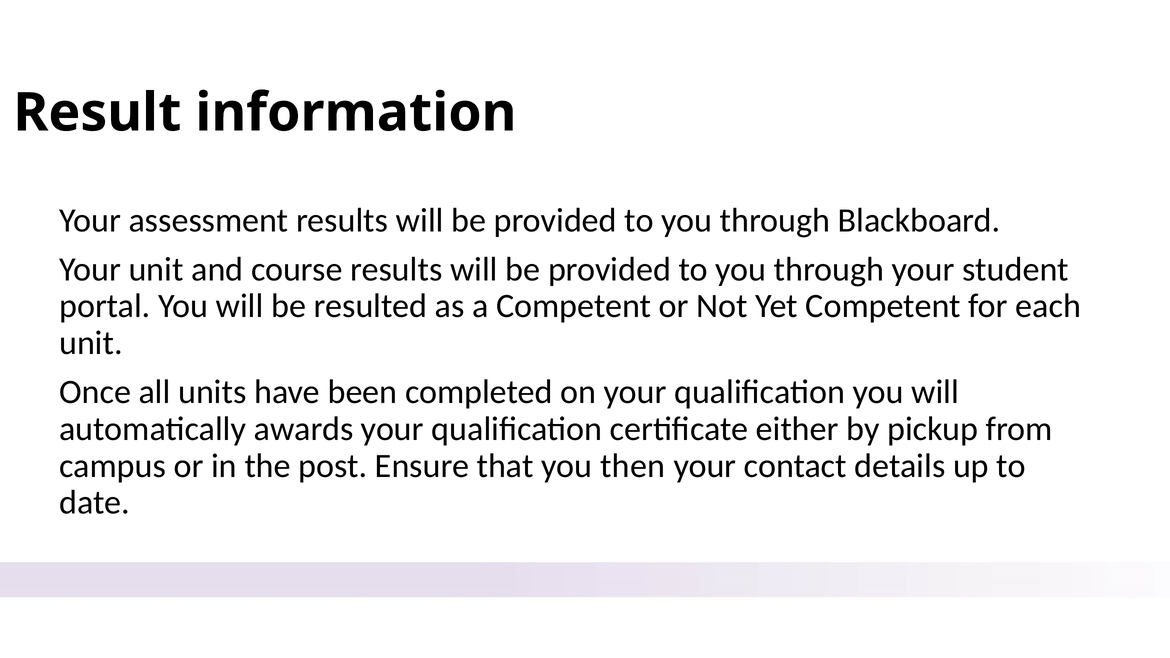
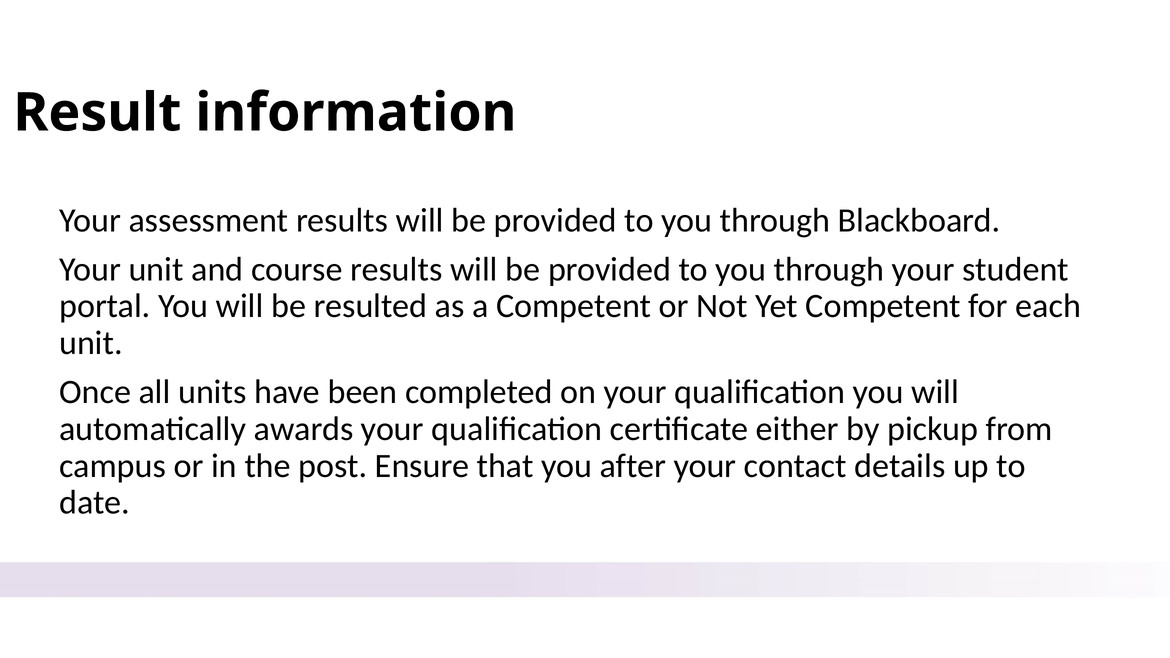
then: then -> after
